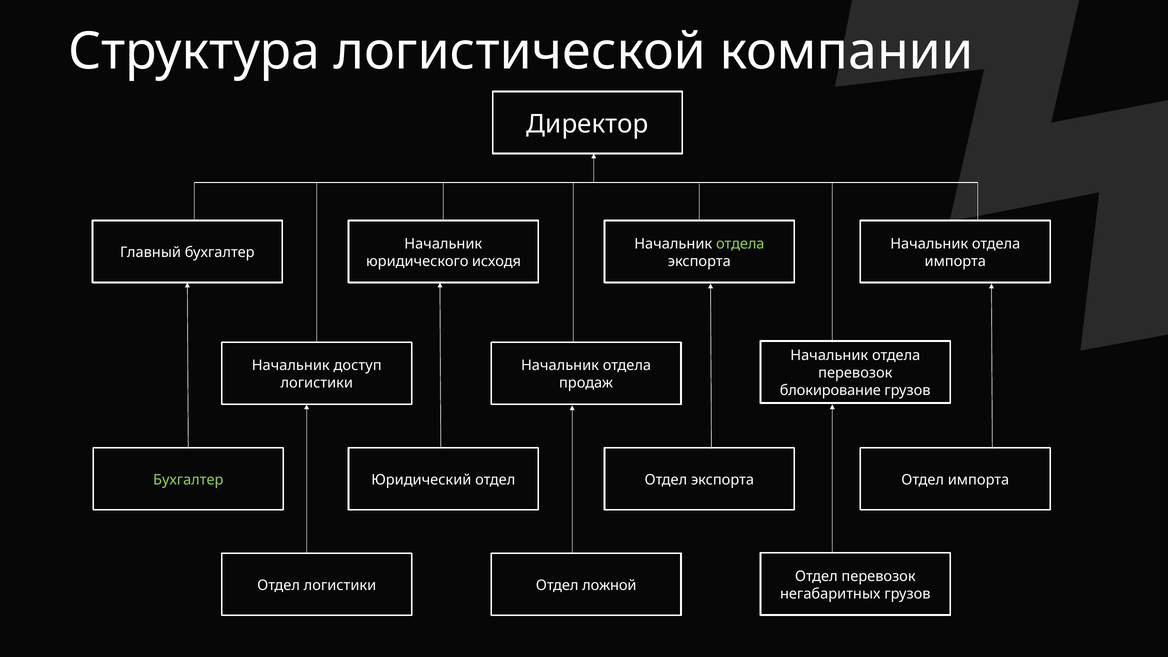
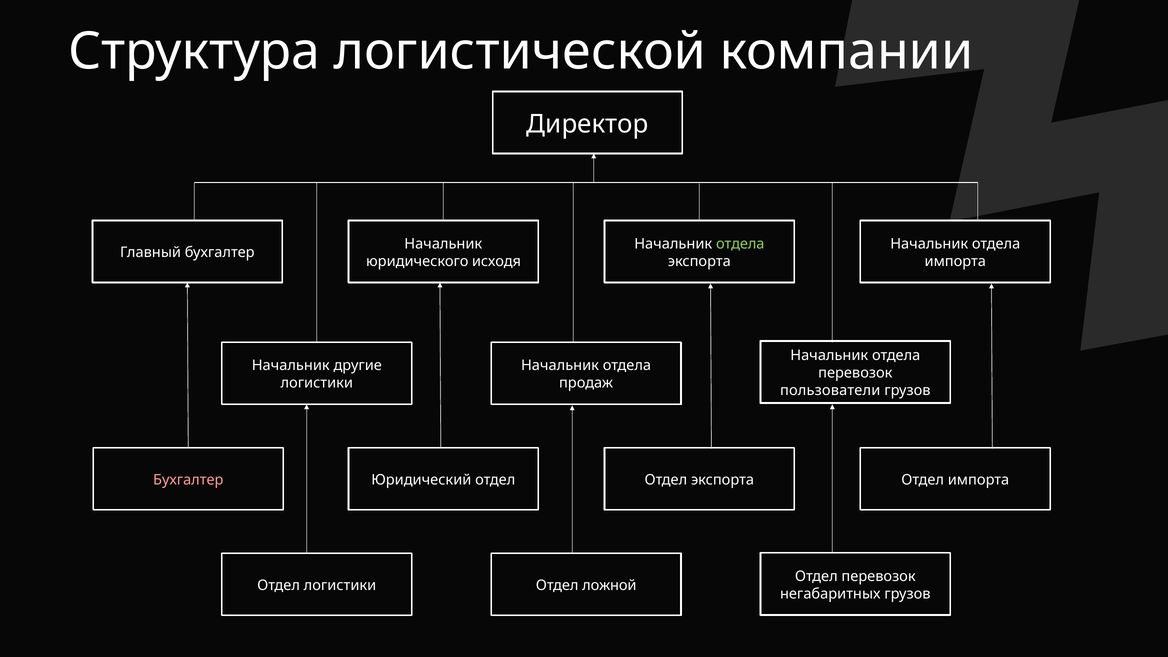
доступ: доступ -> другие
блокирование: блокирование -> пользователи
Бухгалтер at (188, 480) colour: light green -> pink
